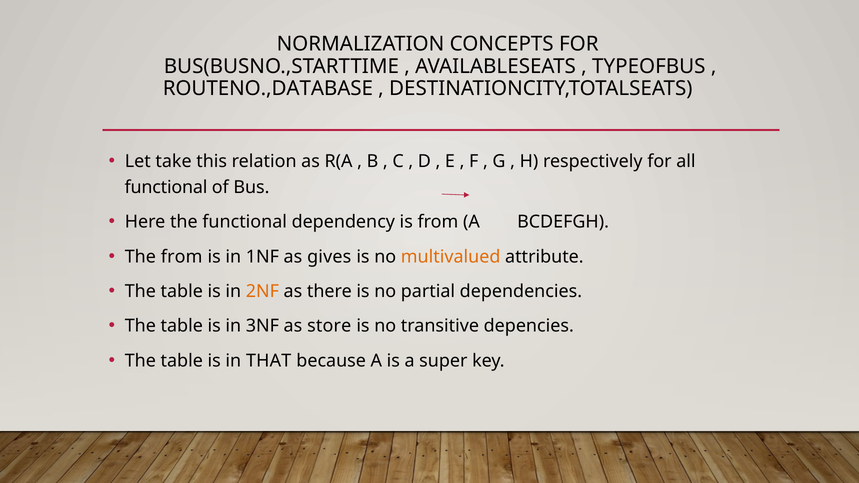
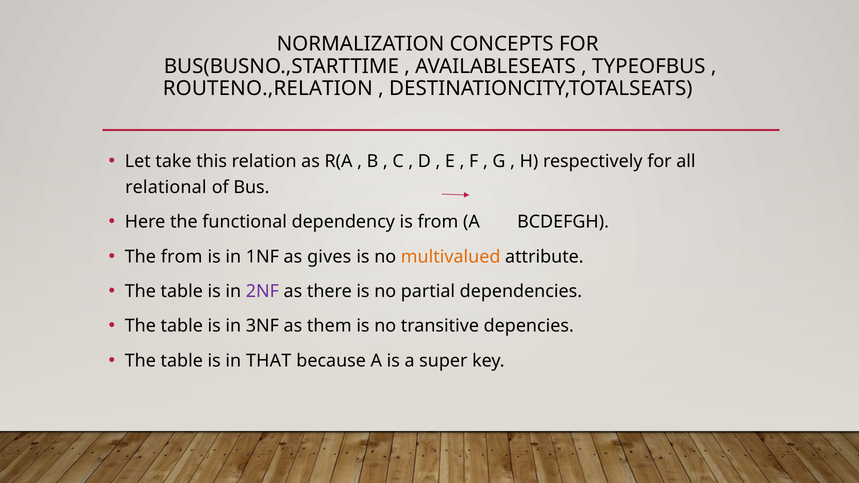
ROUTENO.,DATABASE: ROUTENO.,DATABASE -> ROUTENO.,RELATION
functional at (166, 187): functional -> relational
2NF colour: orange -> purple
store: store -> them
